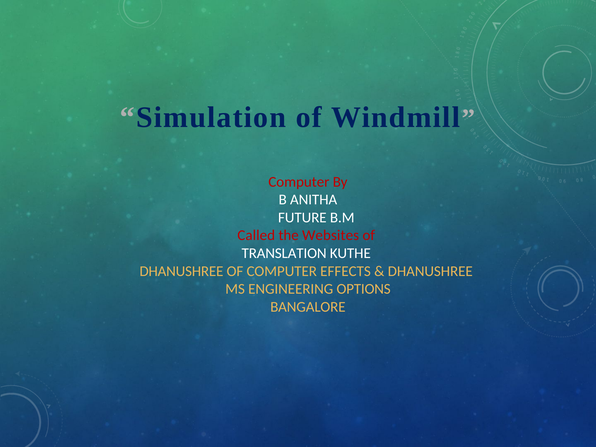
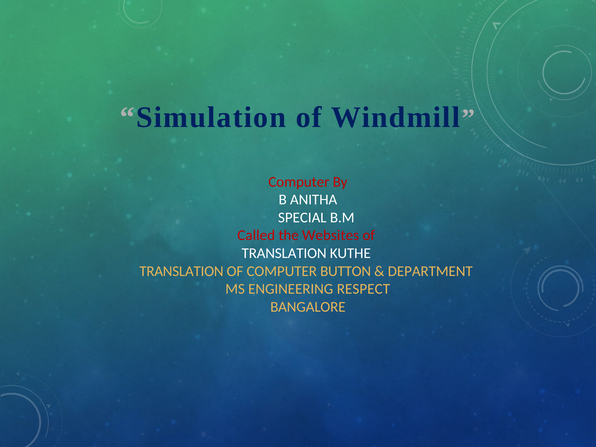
FUTURE: FUTURE -> SPECIAL
DHANUSHREE at (181, 271): DHANUSHREE -> TRANSLATION
EFFECTS: EFFECTS -> BUTTON
DHANUSHREE at (430, 271): DHANUSHREE -> DEPARTMENT
OPTIONS: OPTIONS -> RESPECT
